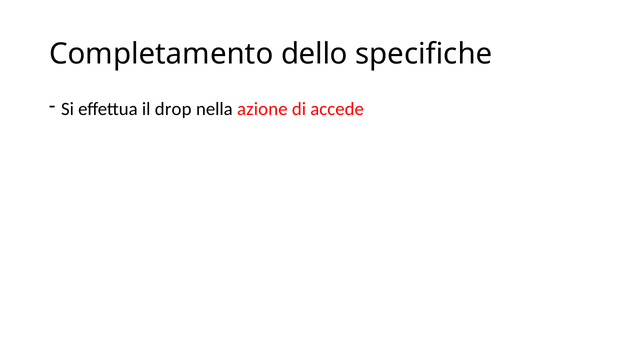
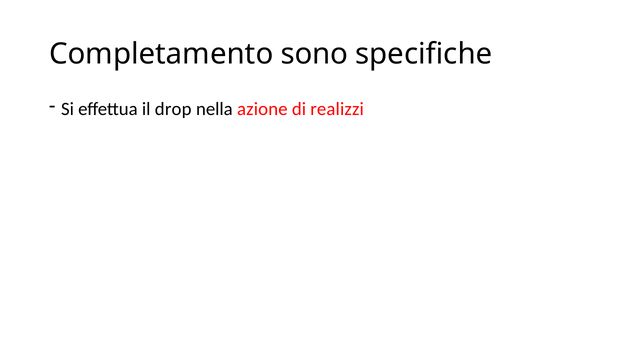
dello: dello -> sono
accede: accede -> realizzi
